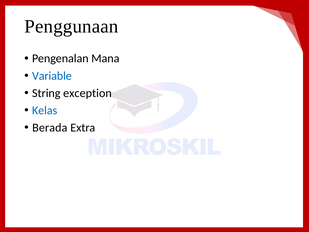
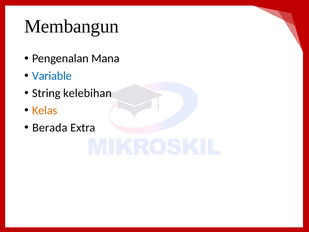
Penggunaan: Penggunaan -> Membangun
exception: exception -> kelebihan
Kelas colour: blue -> orange
